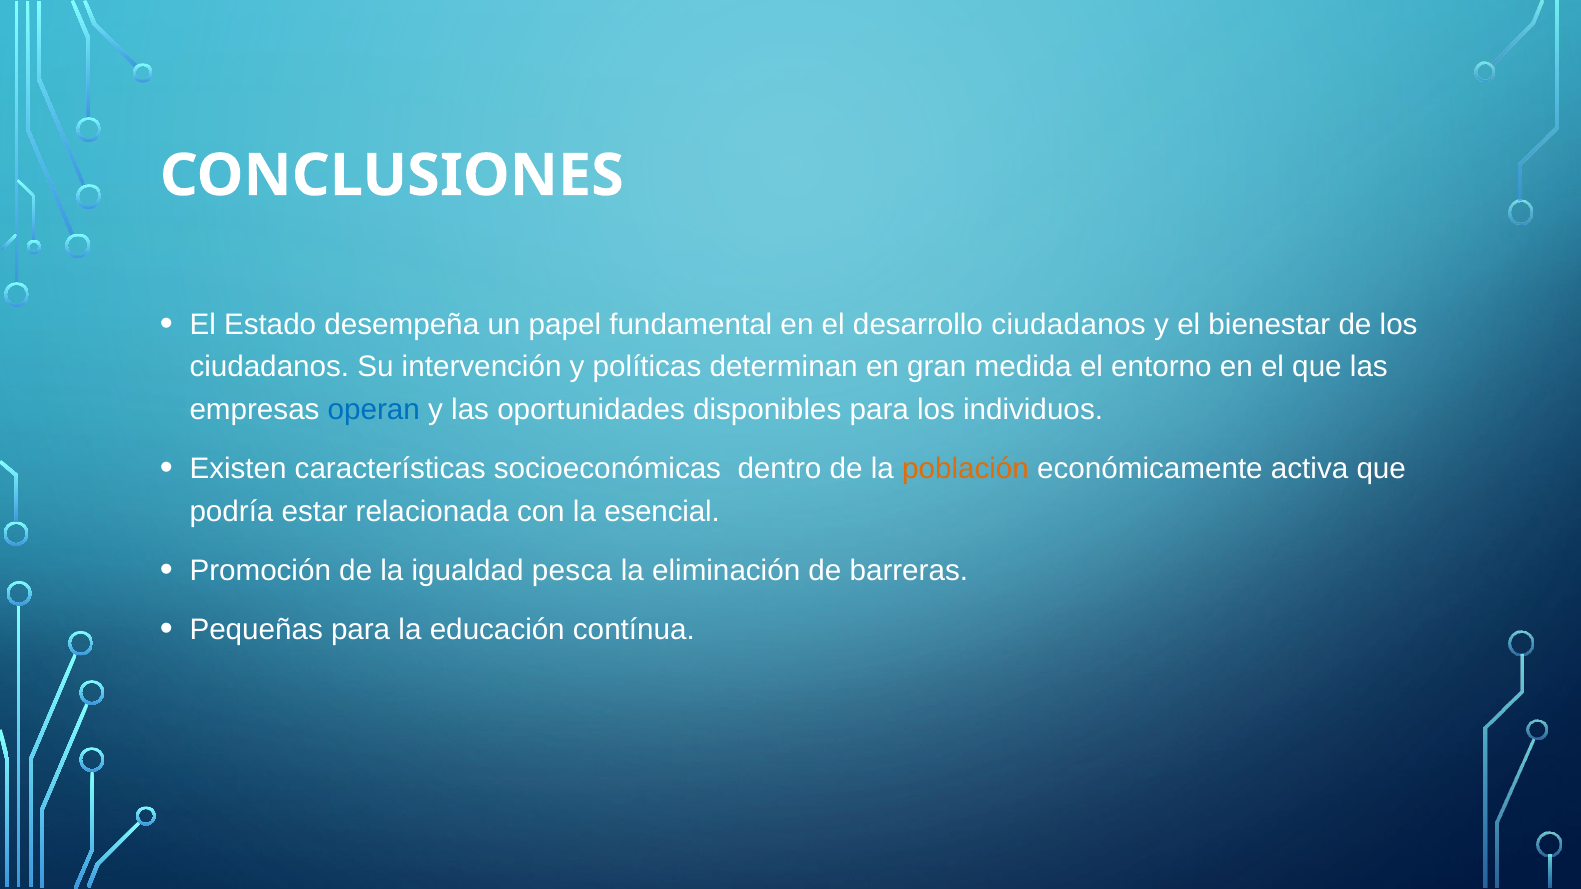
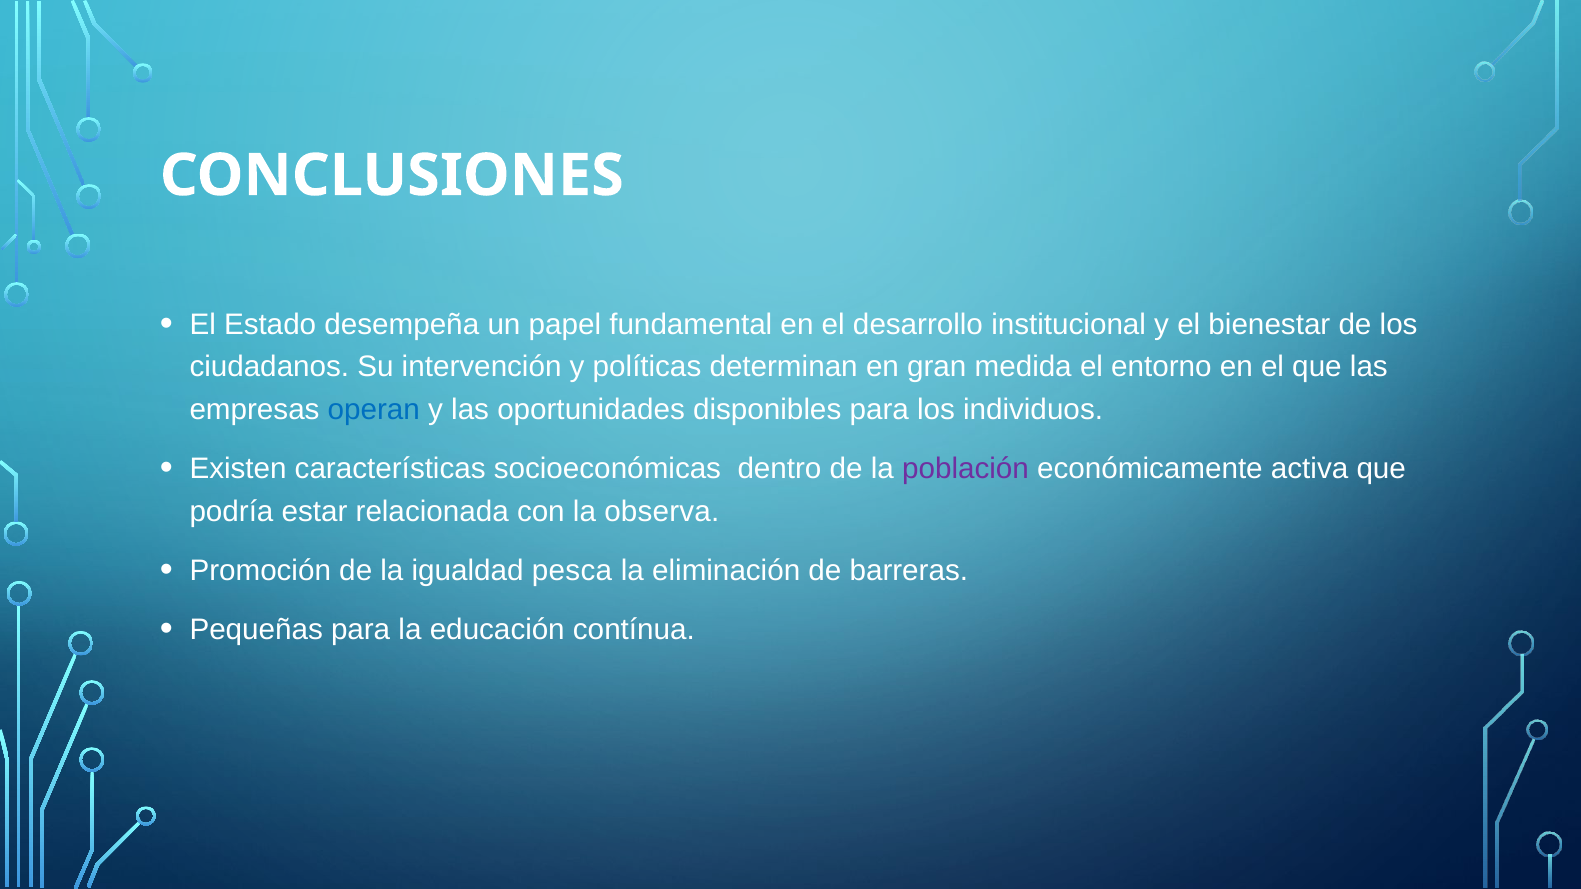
desarrollo ciudadanos: ciudadanos -> institucional
población colour: orange -> purple
esencial: esencial -> observa
